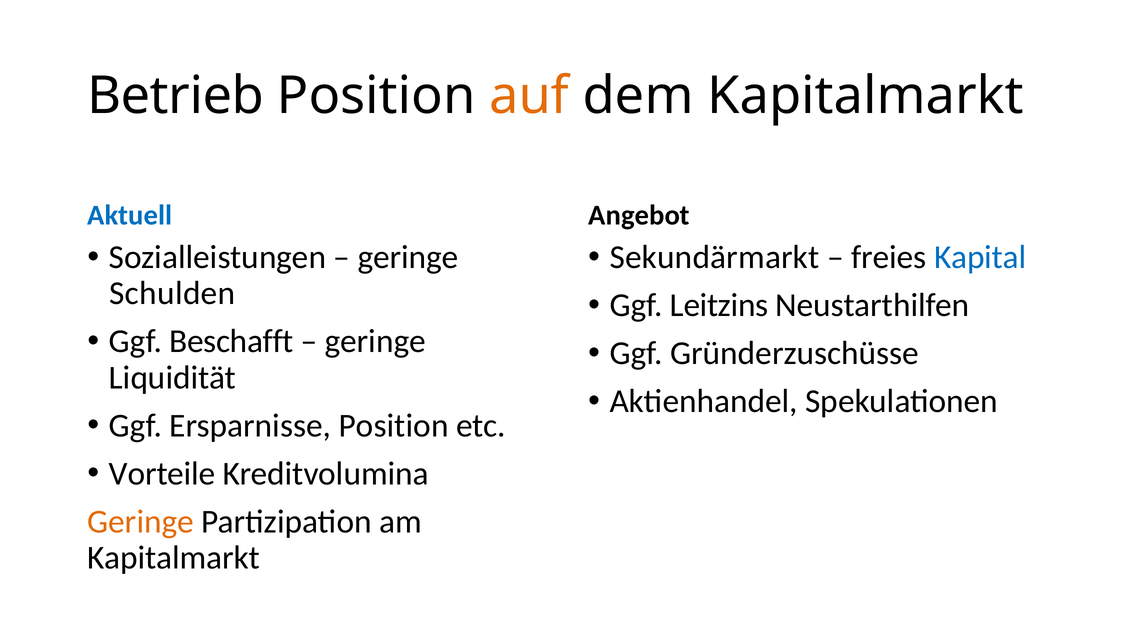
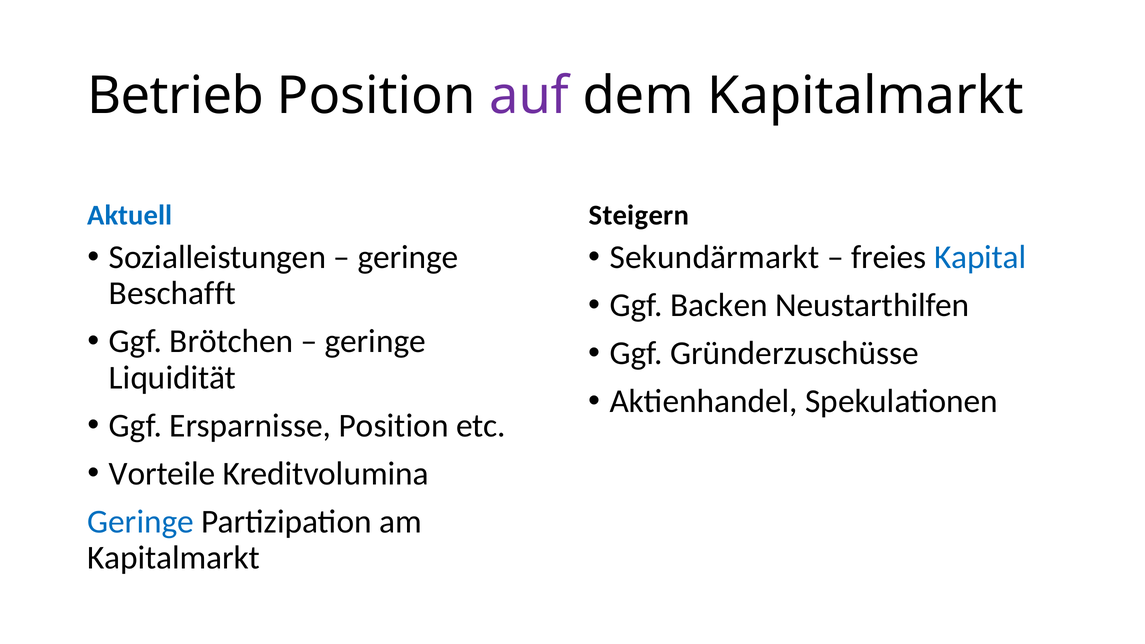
auf colour: orange -> purple
Angebot: Angebot -> Steigern
Schulden: Schulden -> Beschafft
Leitzins: Leitzins -> Backen
Beschafft: Beschafft -> Brötchen
Geringe at (141, 522) colour: orange -> blue
